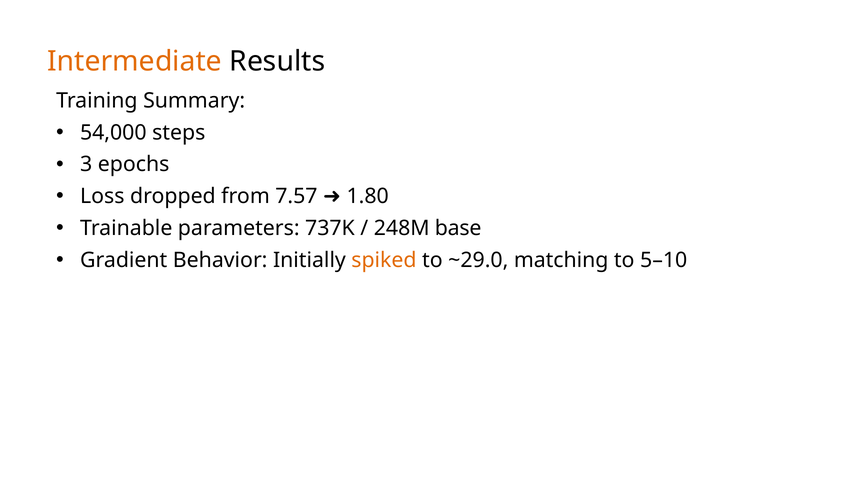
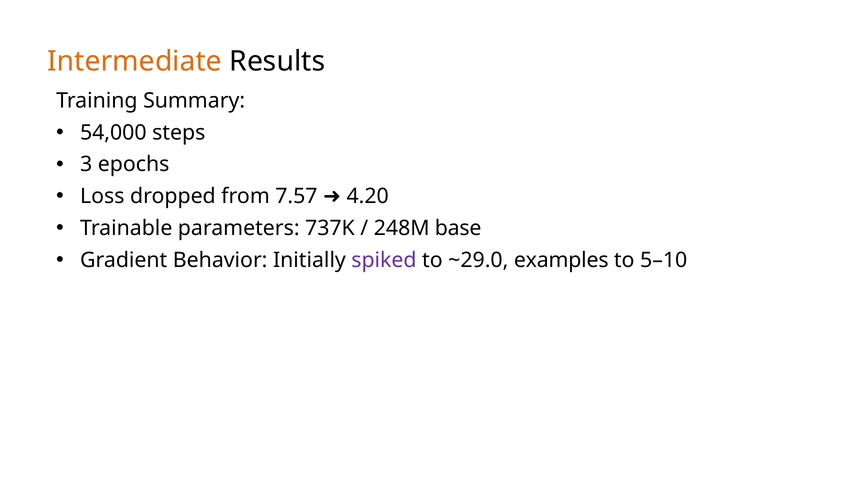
1.80: 1.80 -> 4.20
spiked colour: orange -> purple
matching: matching -> examples
